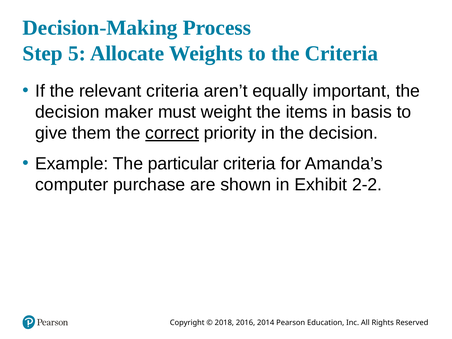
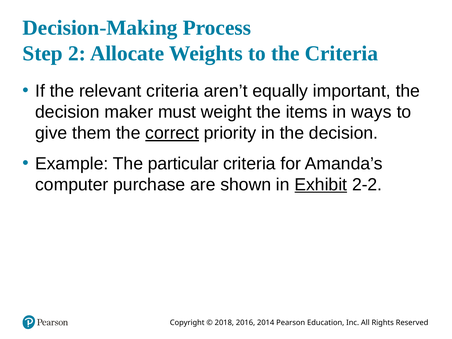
5: 5 -> 2
basis: basis -> ways
Exhibit underline: none -> present
